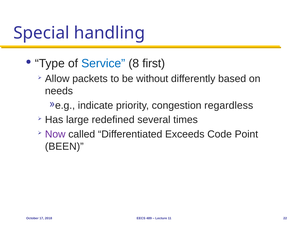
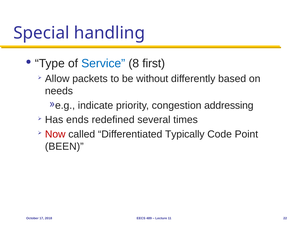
regardless: regardless -> addressing
large: large -> ends
Now colour: purple -> red
Exceeds: Exceeds -> Typically
